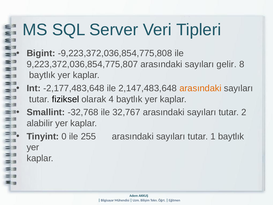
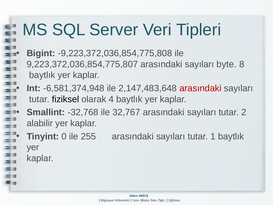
gelir: gelir -> byte
-2,177,483,648: -2,177,483,648 -> -6,581,374,948
arasındaki at (200, 88) colour: orange -> red
